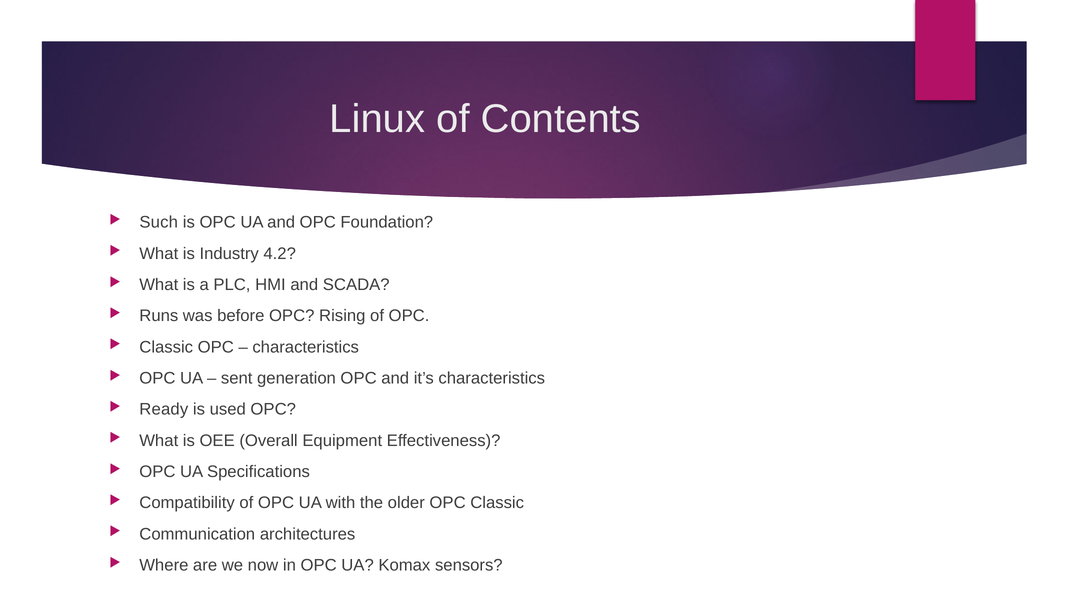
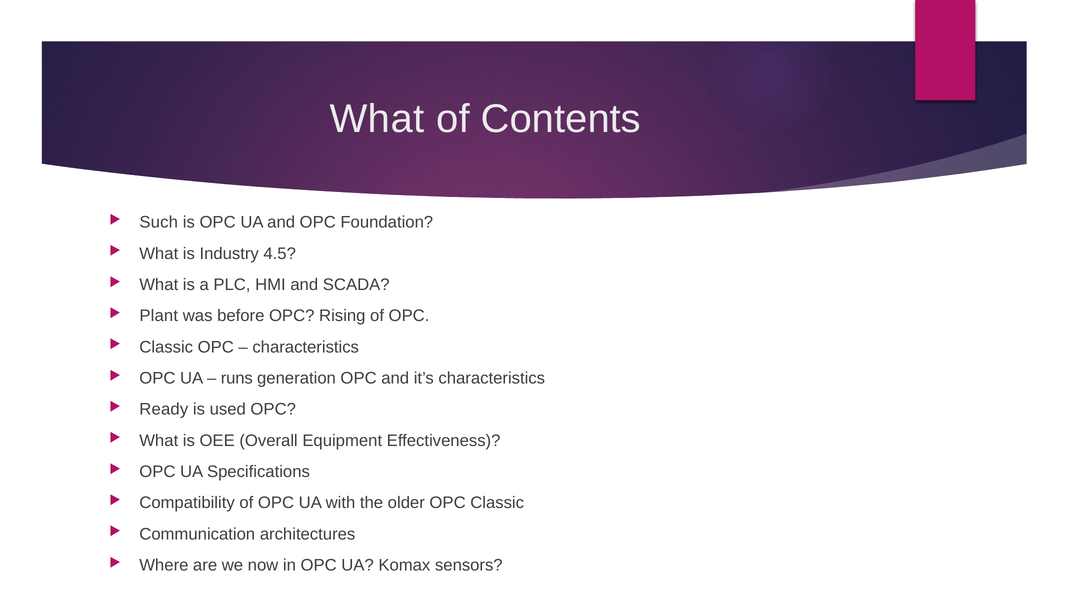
Linux at (377, 119): Linux -> What
4.2: 4.2 -> 4.5
Runs: Runs -> Plant
sent: sent -> runs
